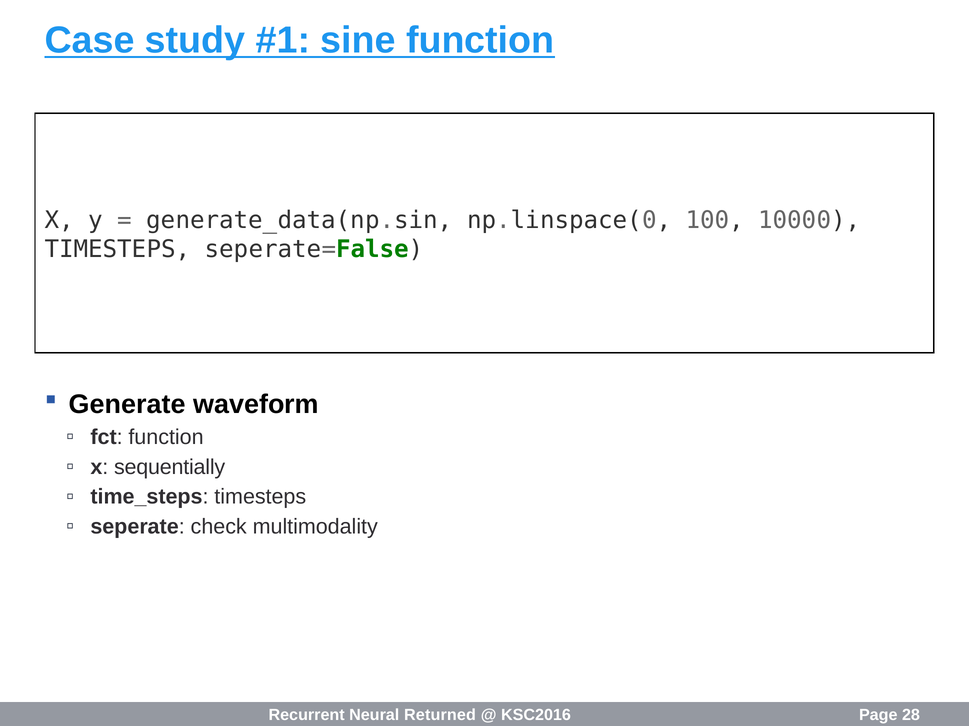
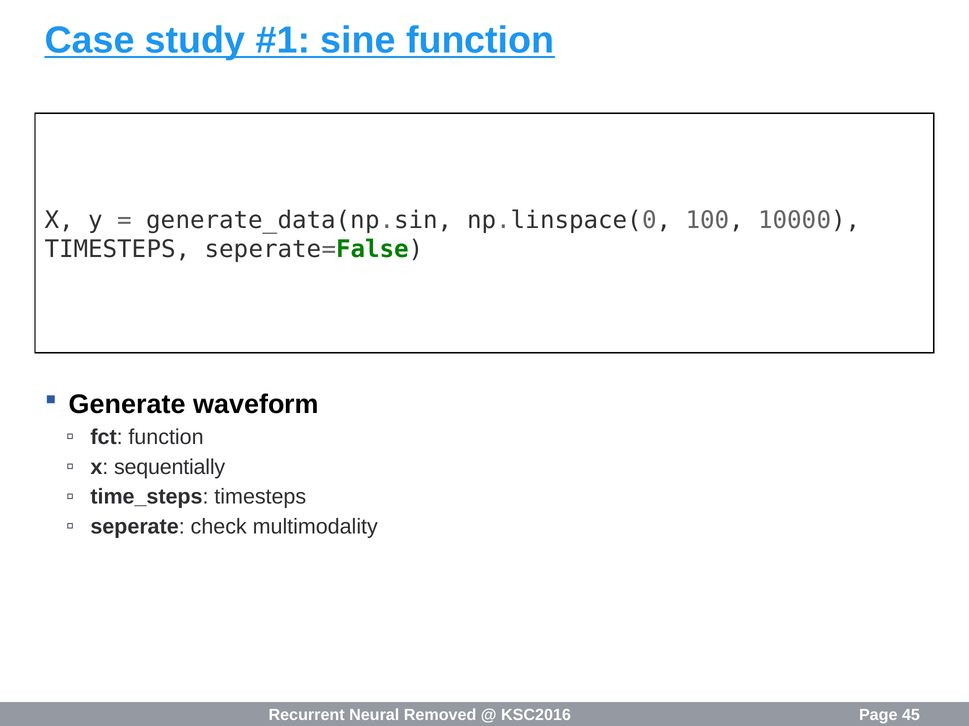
Returned: Returned -> Removed
28: 28 -> 45
